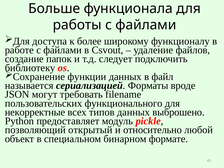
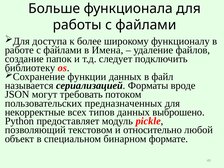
Csvout: Csvout -> Имена
filename: filename -> потоком
функционального: функционального -> предназначенных
открытый: открытый -> текстовом
